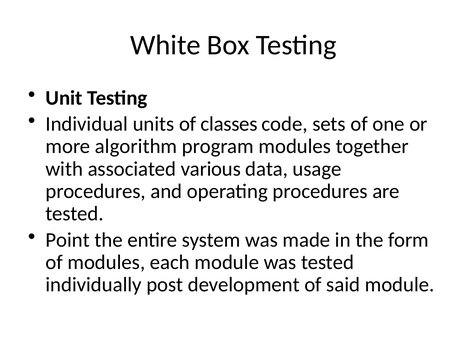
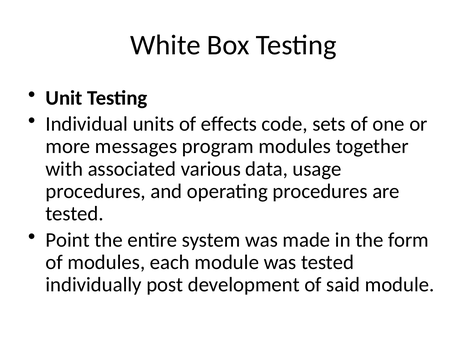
classes: classes -> effects
algorithm: algorithm -> messages
